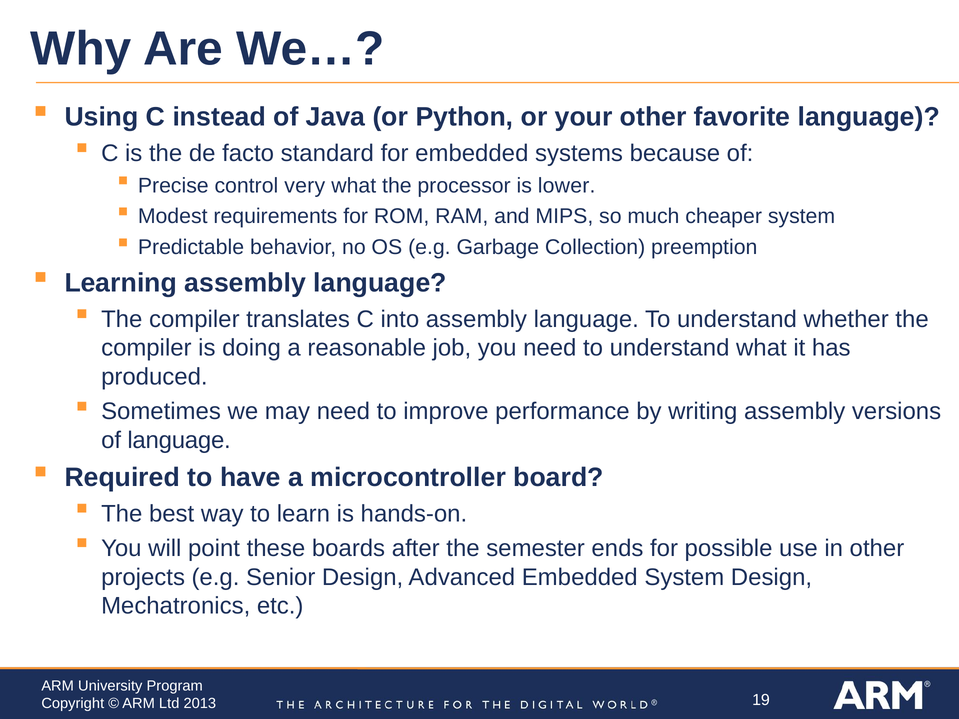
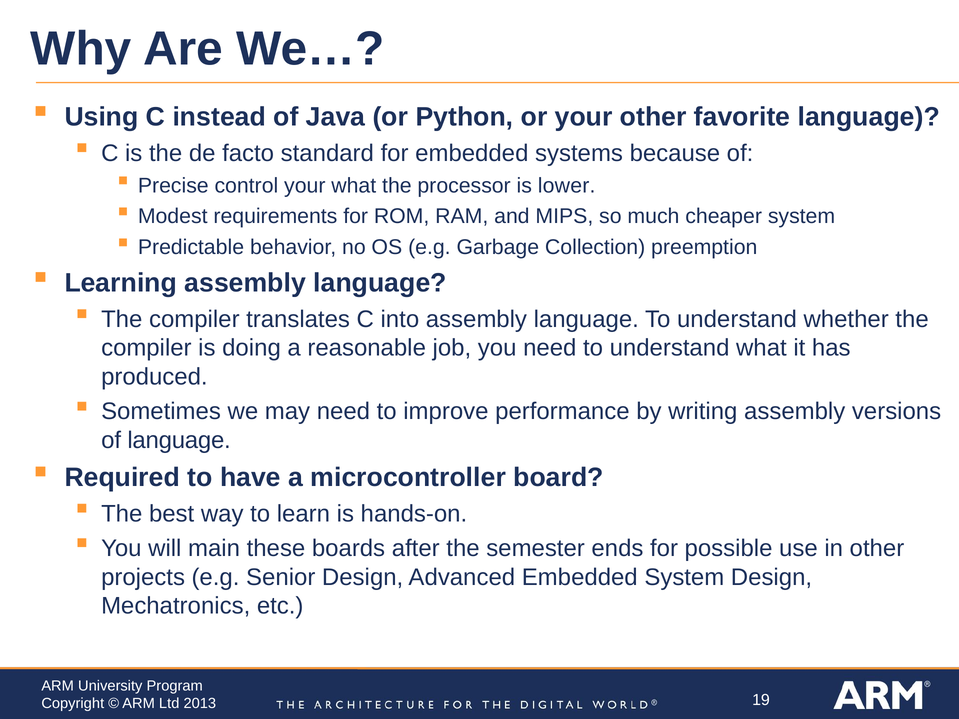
control very: very -> your
point: point -> main
